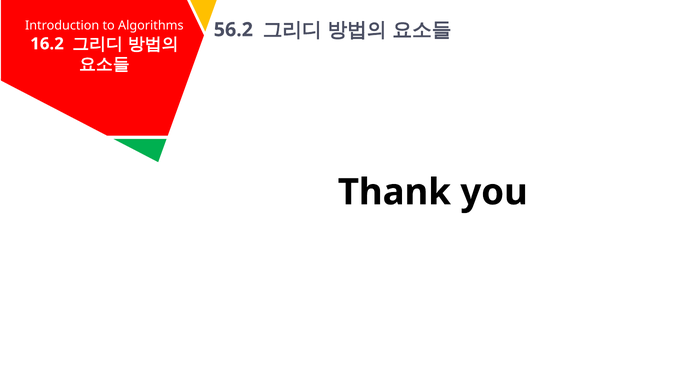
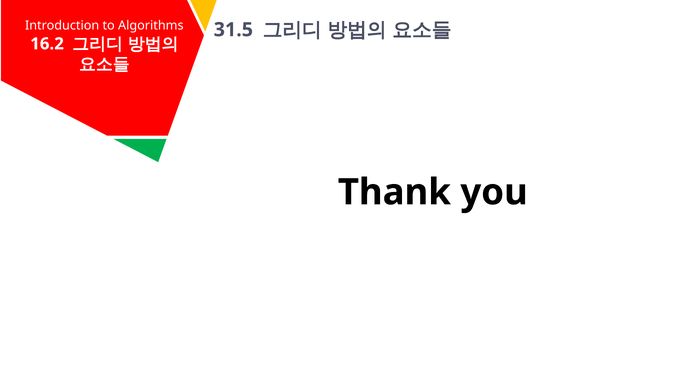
56.2: 56.2 -> 31.5
